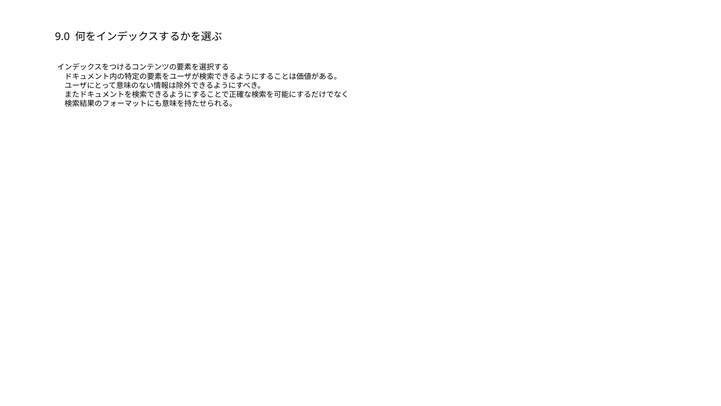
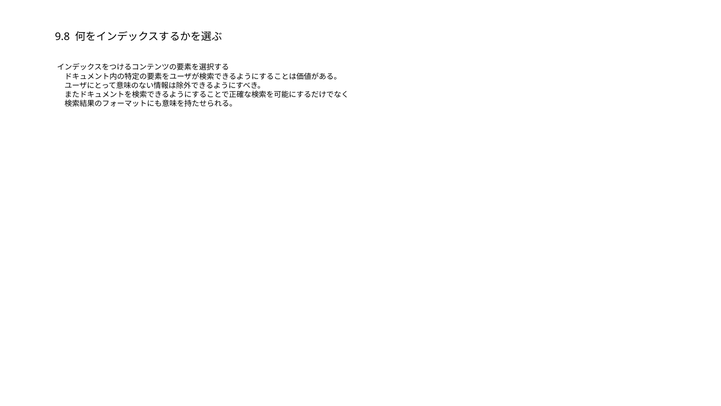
9.0: 9.0 -> 9.8
